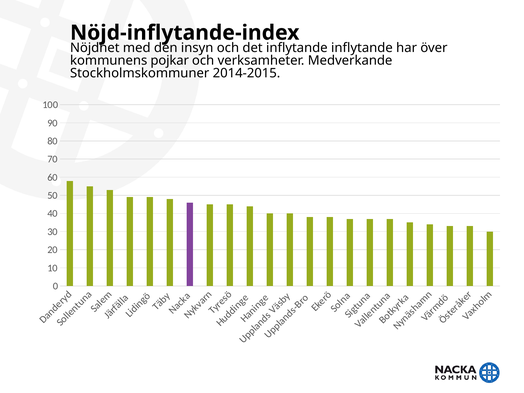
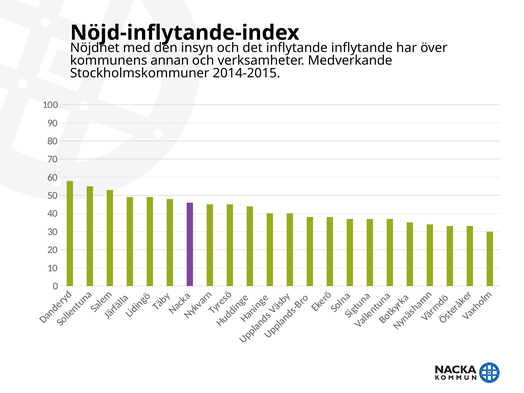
pojkar: pojkar -> annan
